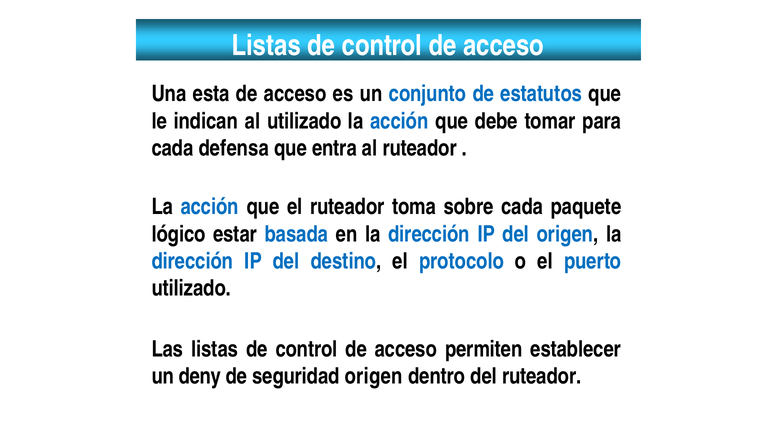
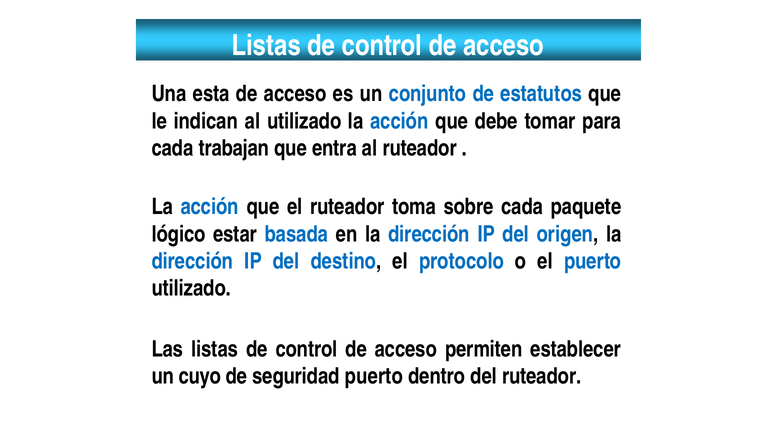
defensa: defensa -> trabajan
deny: deny -> cuyo
seguridad origen: origen -> puerto
